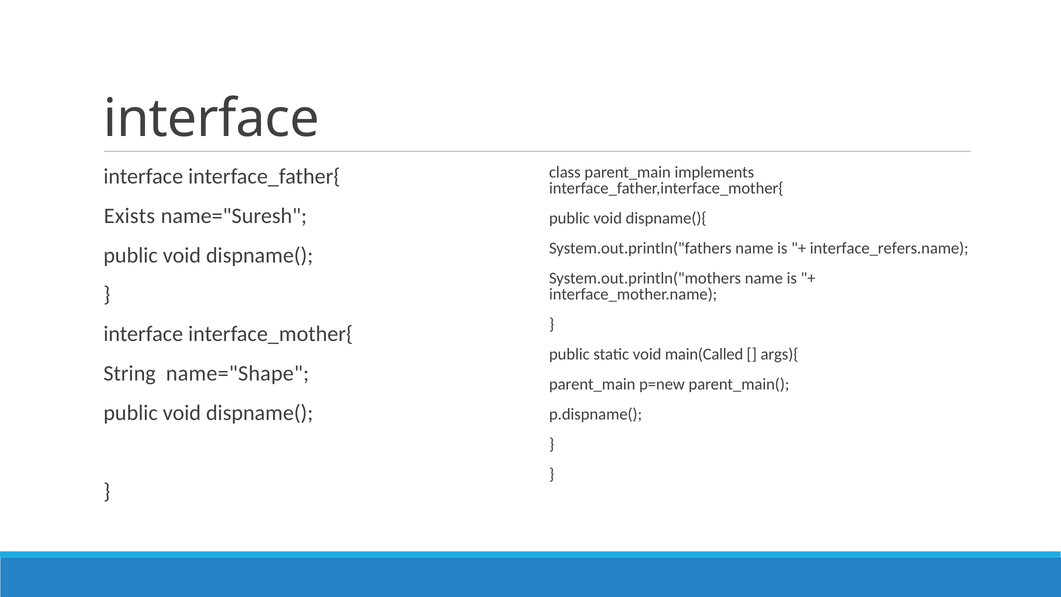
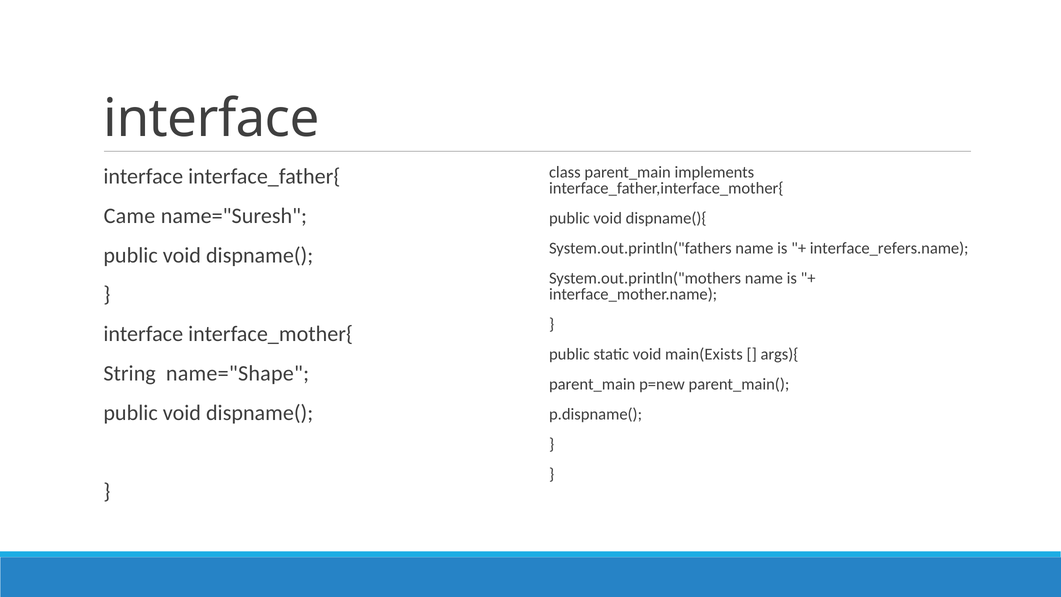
Exists: Exists -> Came
main(Called: main(Called -> main(Exists
